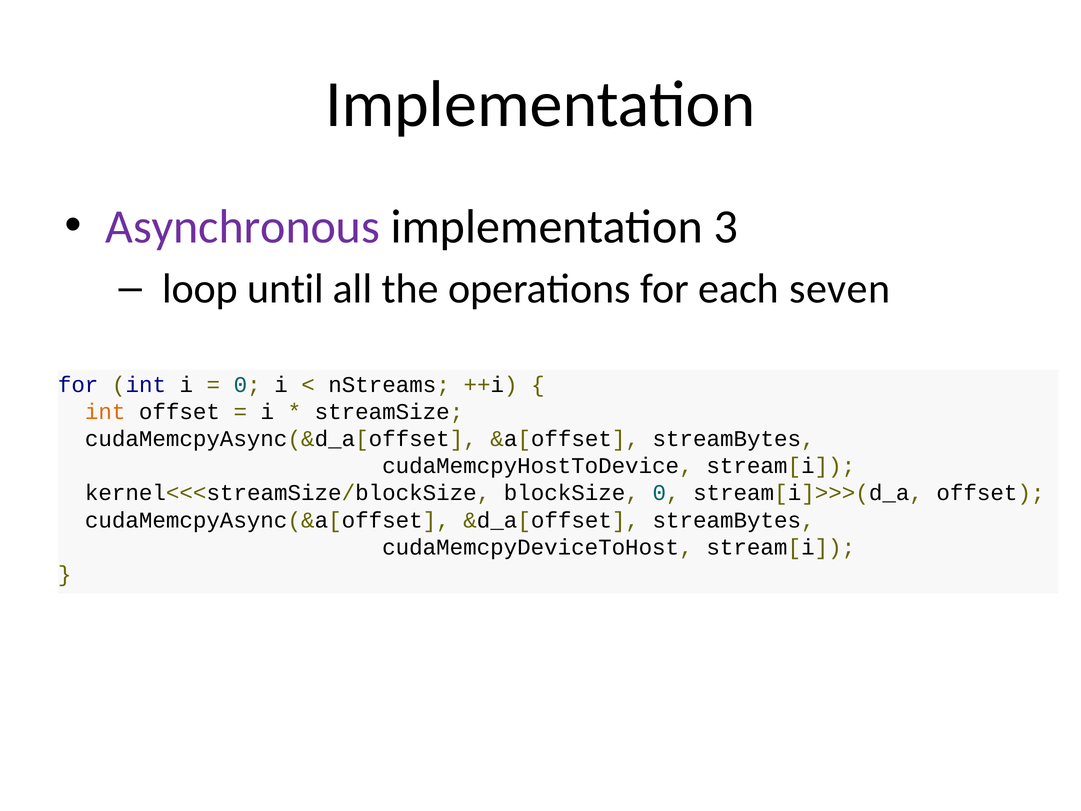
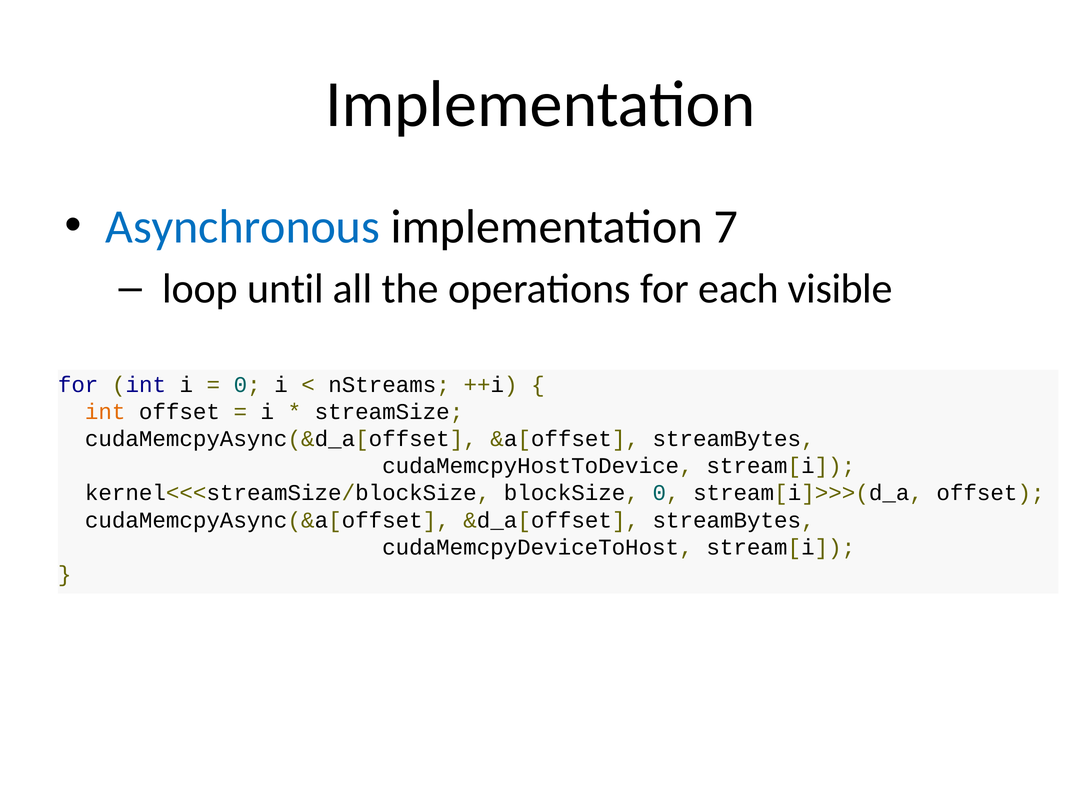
Asynchronous colour: purple -> blue
3: 3 -> 7
seven: seven -> visible
